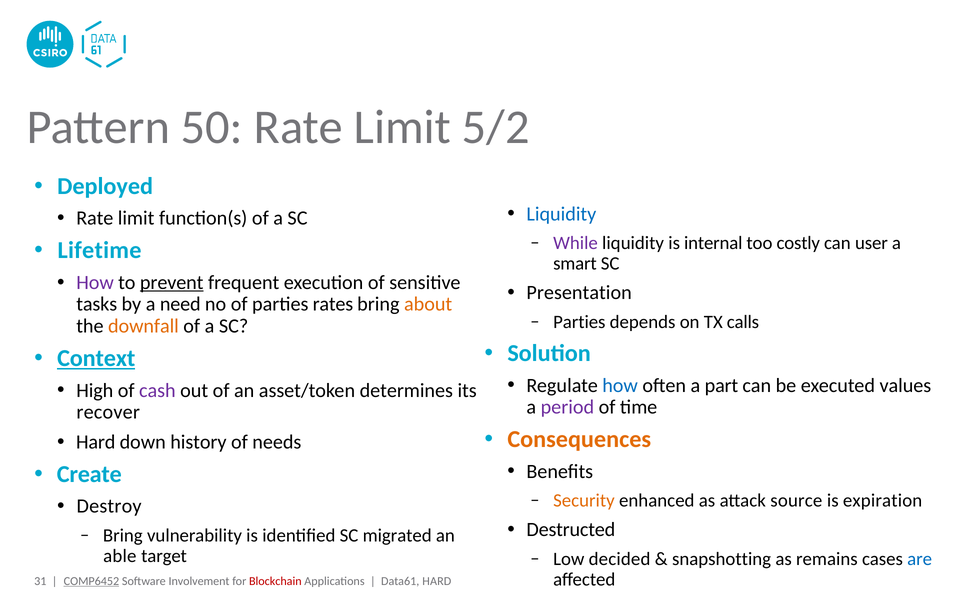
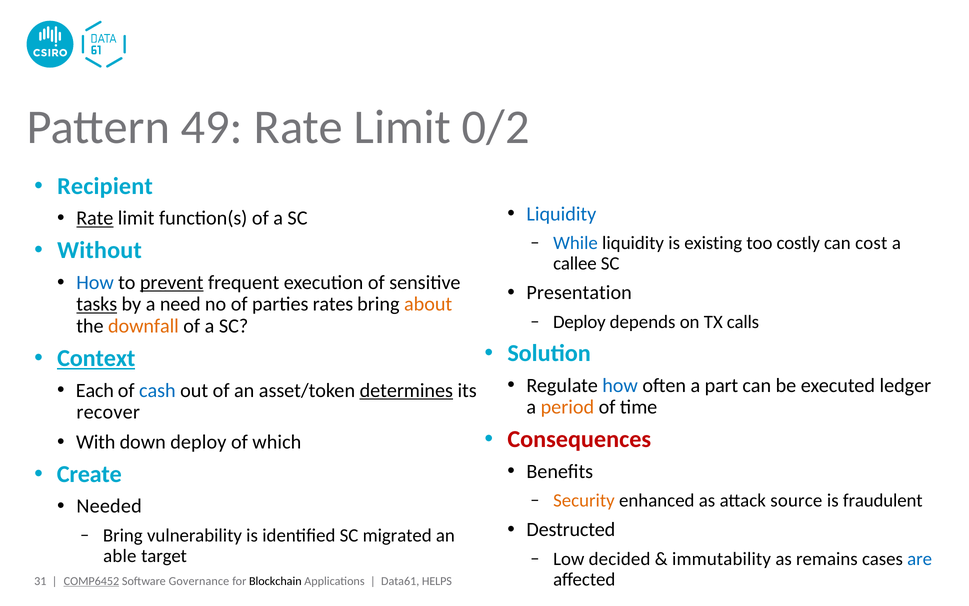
50: 50 -> 49
5/2: 5/2 -> 0/2
Deployed: Deployed -> Recipient
Rate at (95, 218) underline: none -> present
While colour: purple -> blue
internal: internal -> existing
user: user -> cost
Lifetime: Lifetime -> Without
smart: smart -> callee
How at (95, 282) colour: purple -> blue
tasks underline: none -> present
Parties at (579, 322): Parties -> Deploy
values: values -> ledger
High: High -> Each
cash colour: purple -> blue
determines underline: none -> present
period colour: purple -> orange
Consequences colour: orange -> red
Hard at (96, 442): Hard -> With
down history: history -> deploy
needs: needs -> which
expiration: expiration -> fraudulent
Destroy: Destroy -> Needed
snapshotting: snapshotting -> immutability
Involvement: Involvement -> Governance
Blockchain colour: red -> black
Data61 HARD: HARD -> HELPS
